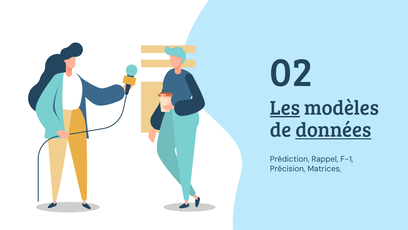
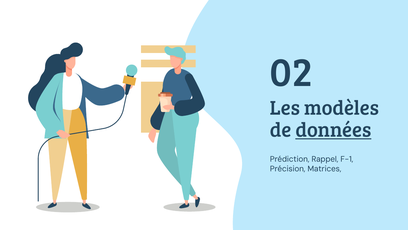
Les underline: present -> none
